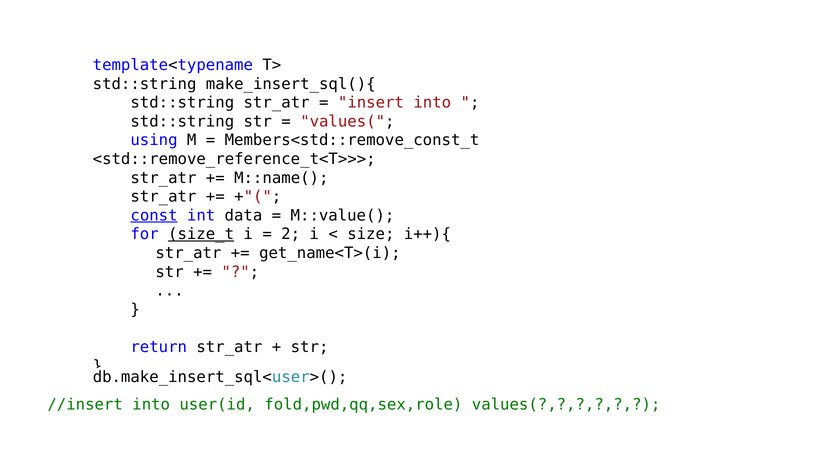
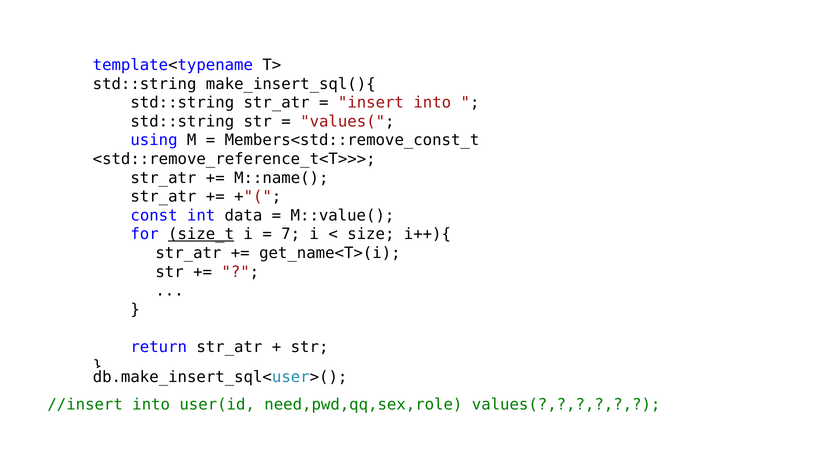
const underline: present -> none
2: 2 -> 7
fold,pwd,qq,sex,role: fold,pwd,qq,sex,role -> need,pwd,qq,sex,role
